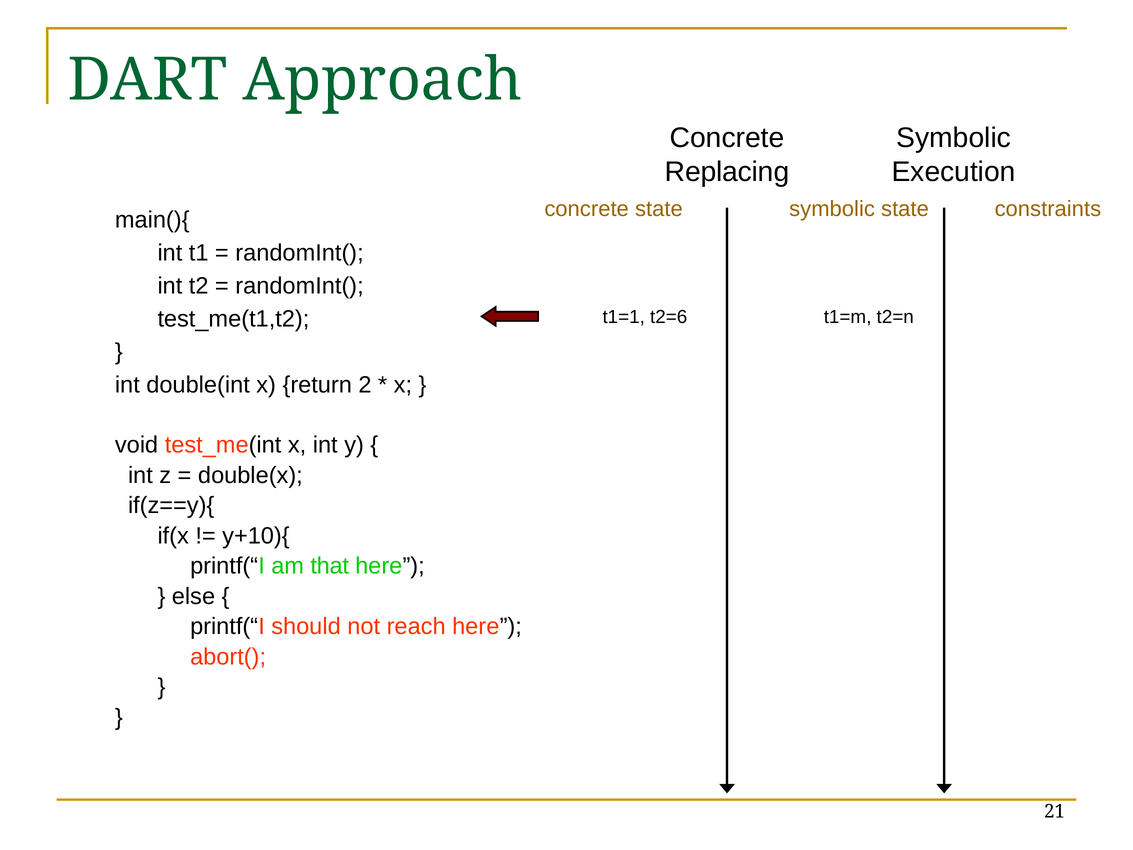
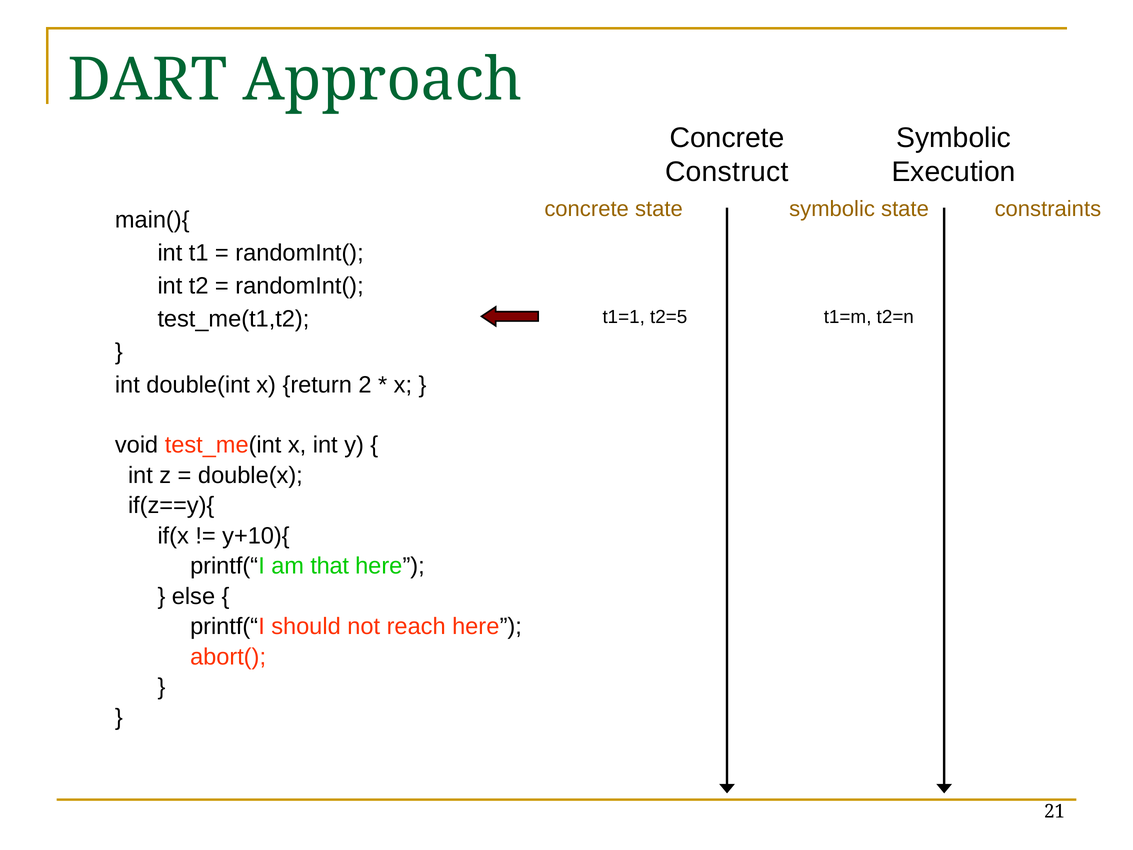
Replacing: Replacing -> Construct
t2=6: t2=6 -> t2=5
